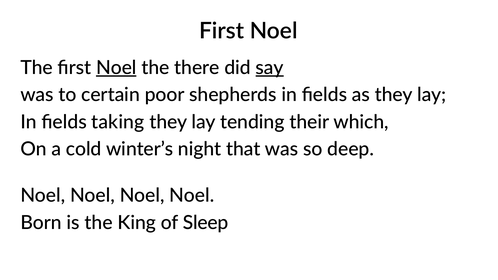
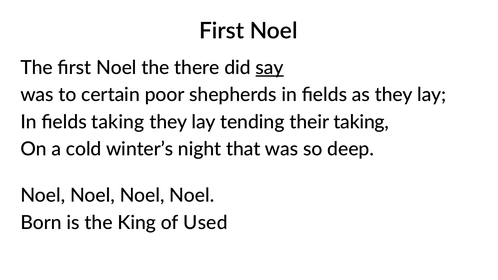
Noel at (116, 68) underline: present -> none
their which: which -> taking
Sleep: Sleep -> Used
